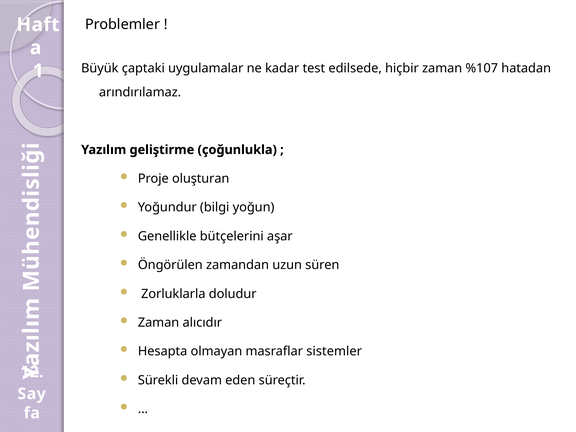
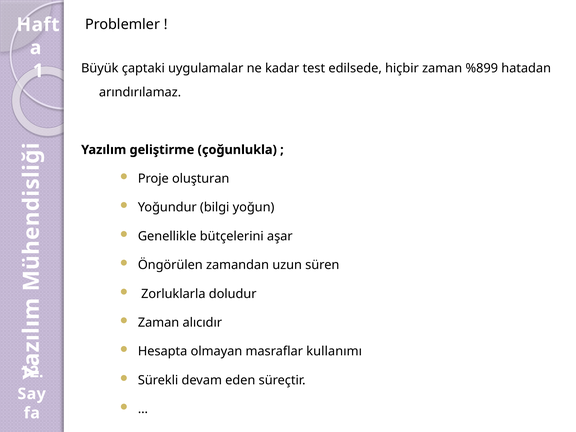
%107: %107 -> %899
sistemler: sistemler -> kullanımı
